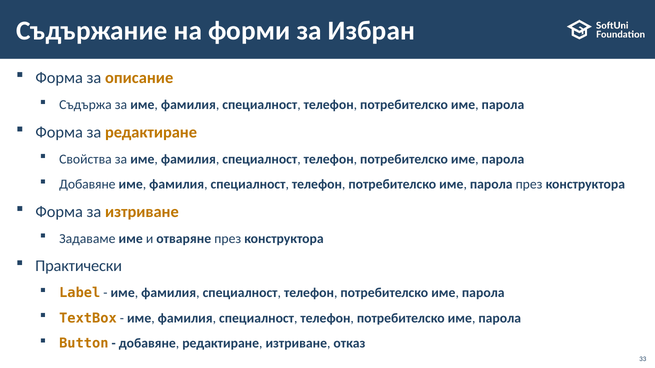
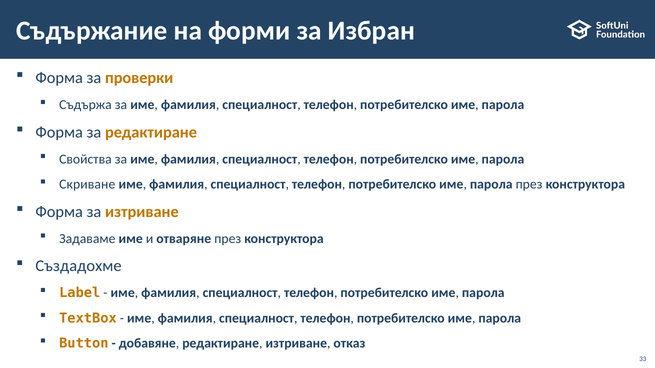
описание: описание -> проверки
Добавяне at (87, 185): Добавяне -> Скриване
Практически: Практически -> Създадохме
